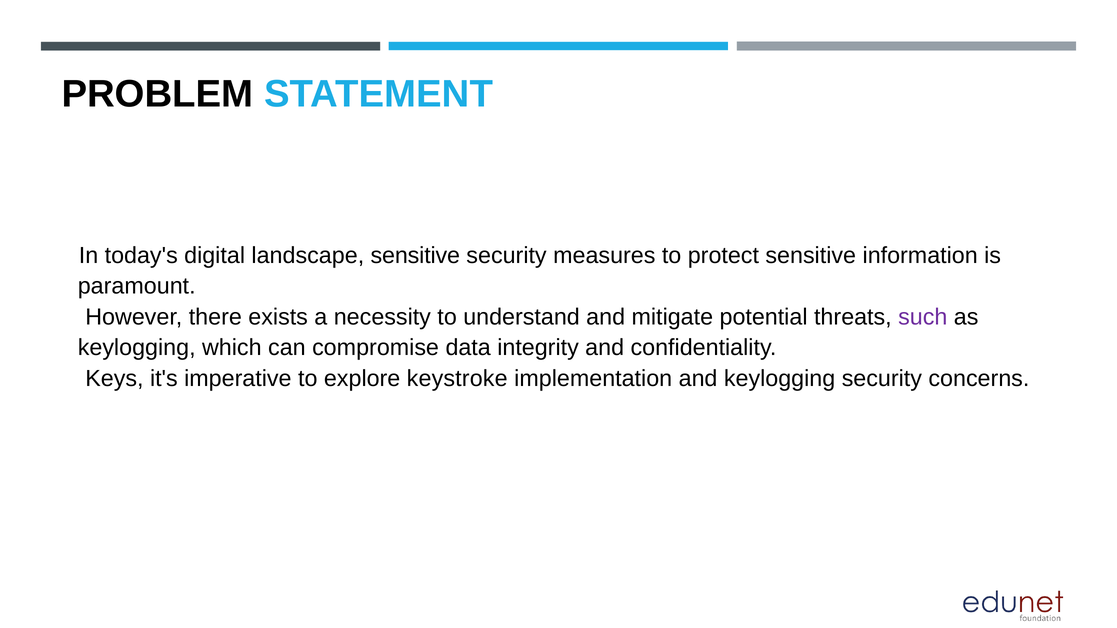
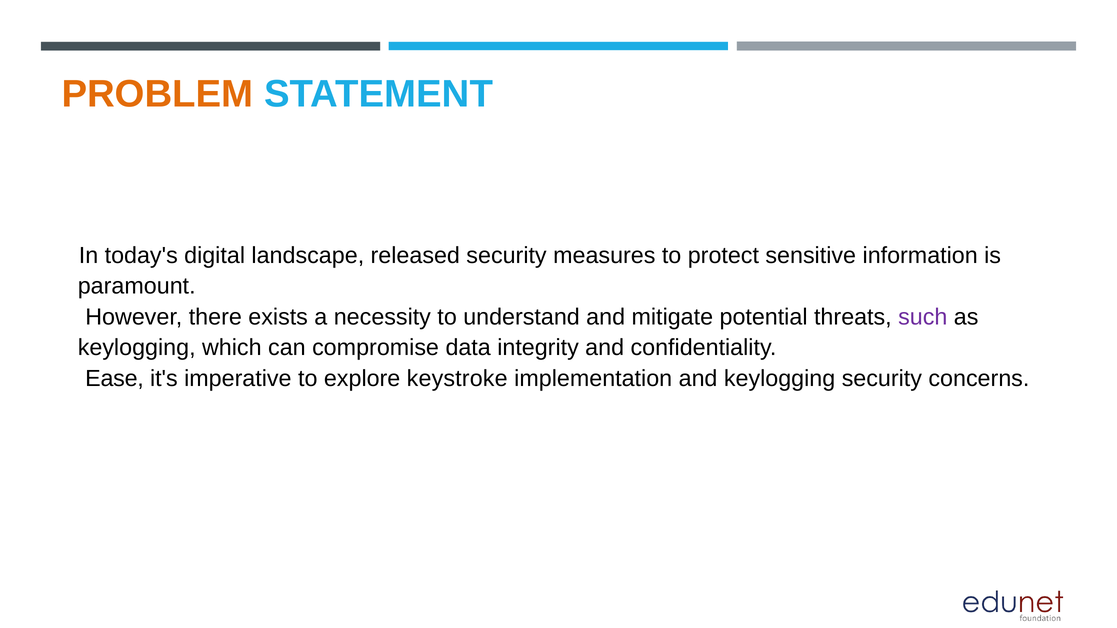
PROBLEM colour: black -> orange
landscape sensitive: sensitive -> released
Keys: Keys -> Ease
